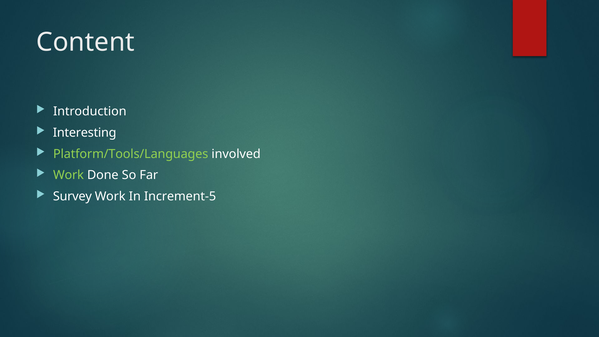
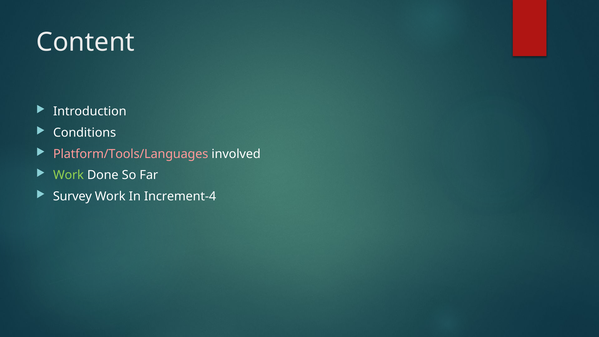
Interesting: Interesting -> Conditions
Platform/Tools/Languages colour: light green -> pink
Increment-5: Increment-5 -> Increment-4
